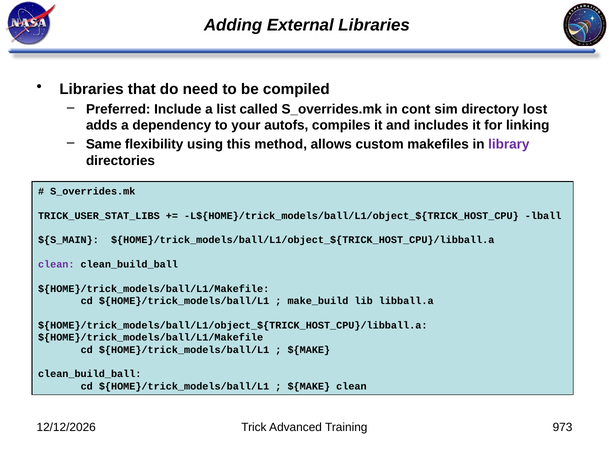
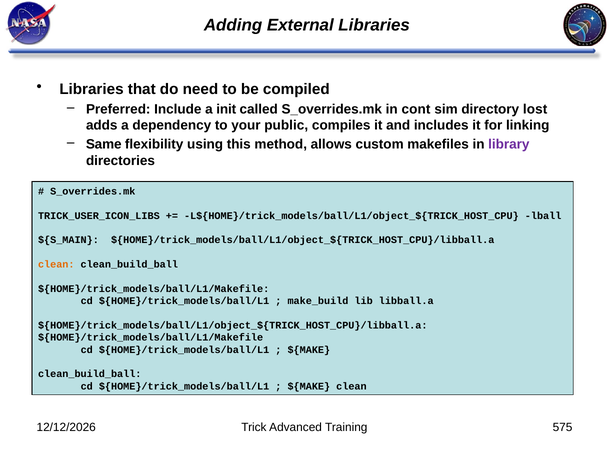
list: list -> init
autofs: autofs -> public
TRICK_USER_STAT_LIBS: TRICK_USER_STAT_LIBS -> TRICK_USER_ICON_LIBS
clean at (56, 264) colour: purple -> orange
973: 973 -> 575
